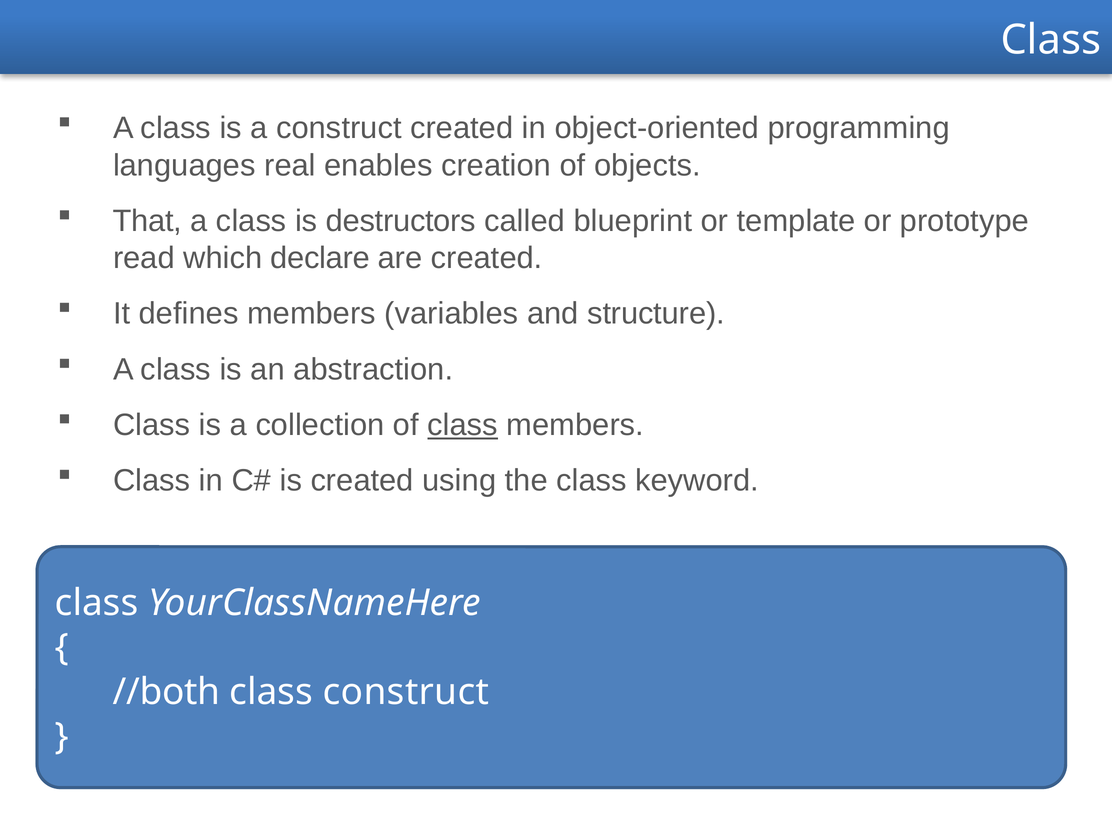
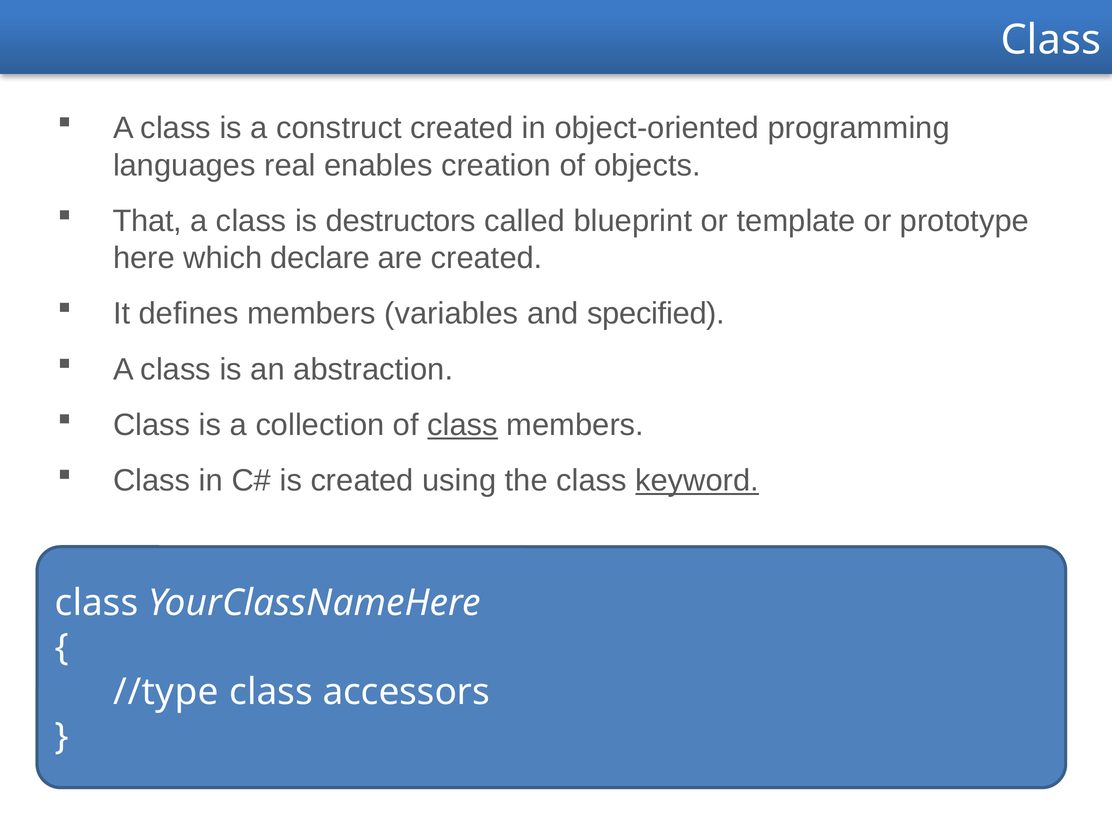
read: read -> here
structure: structure -> specified
keyword underline: none -> present
//both: //both -> //type
class construct: construct -> accessors
